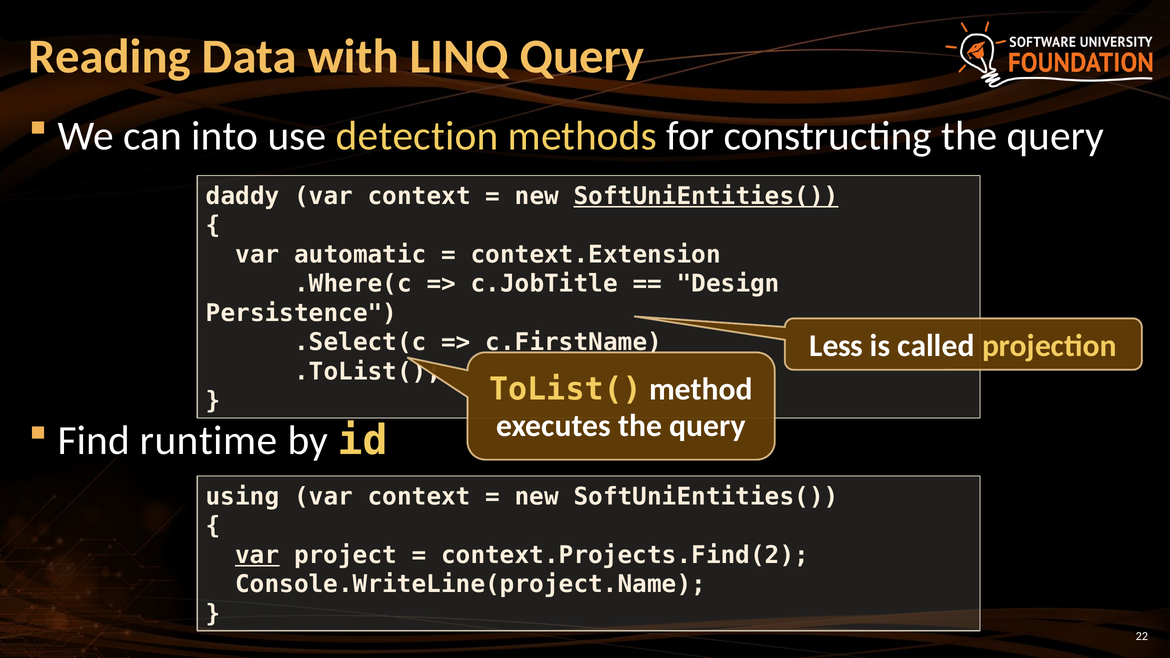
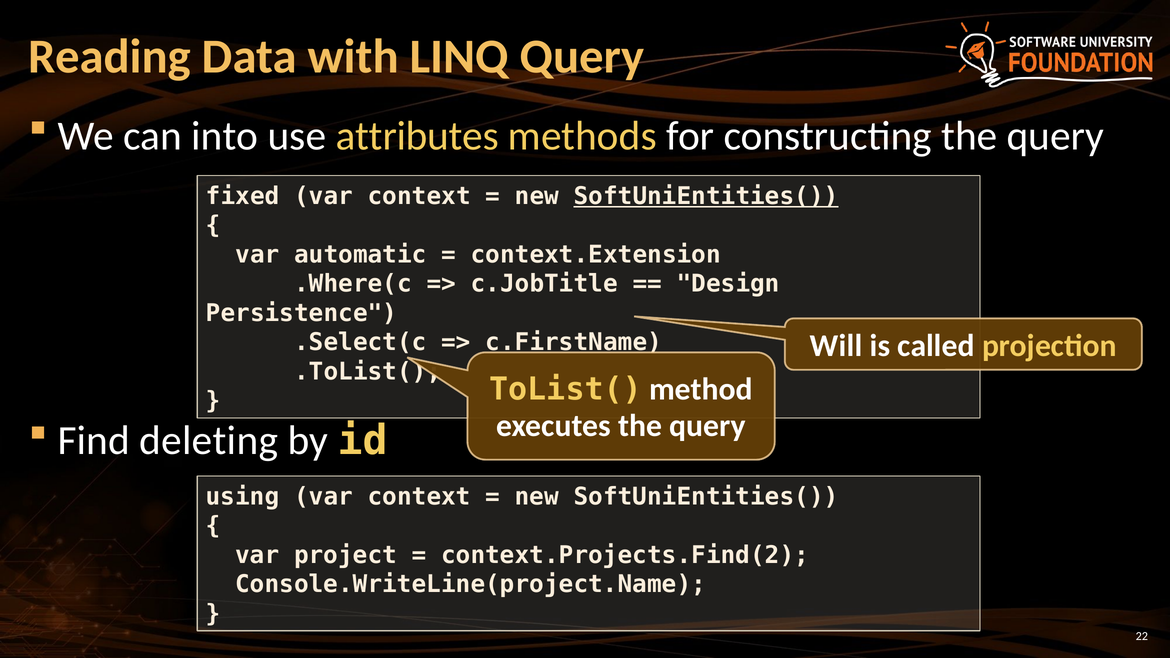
detection: detection -> attributes
daddy: daddy -> fixed
Less: Less -> Will
runtime: runtime -> deleting
var at (257, 555) underline: present -> none
